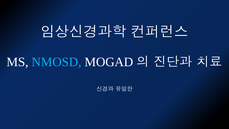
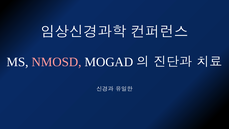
NMOSD colour: light blue -> pink
